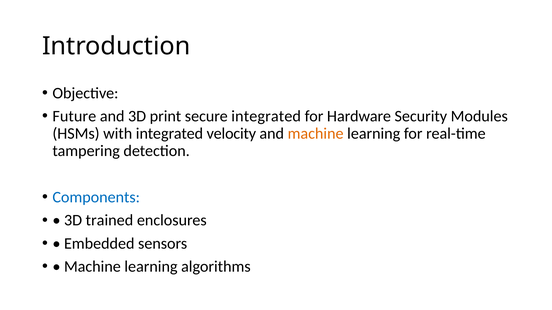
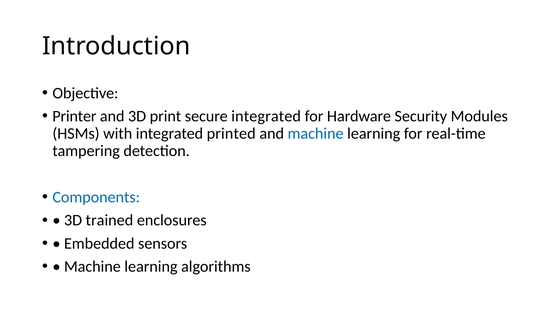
Future: Future -> Printer
velocity: velocity -> printed
machine at (316, 134) colour: orange -> blue
